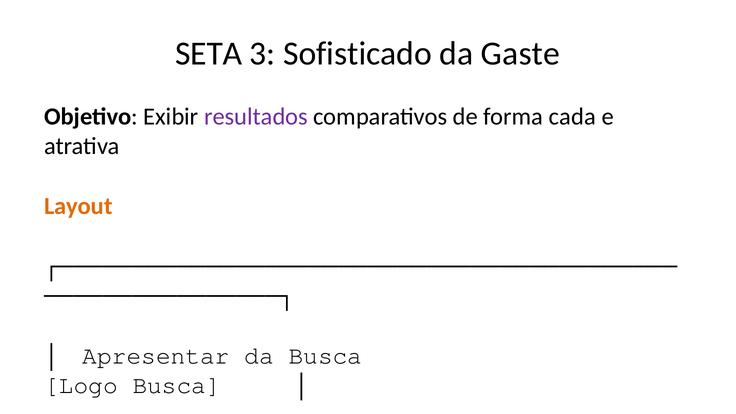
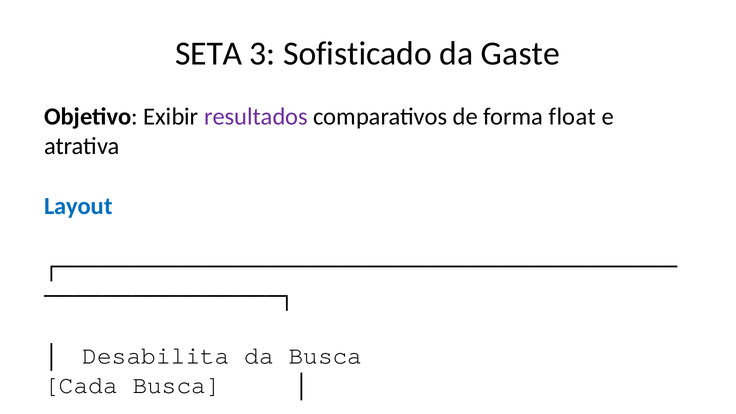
cada: cada -> float
Layout colour: orange -> blue
Apresentar: Apresentar -> Desabilita
Logo at (81, 385): Logo -> Cada
